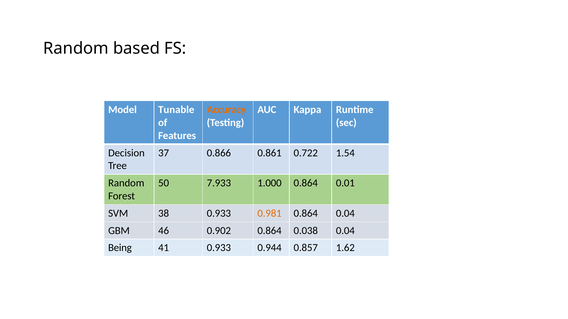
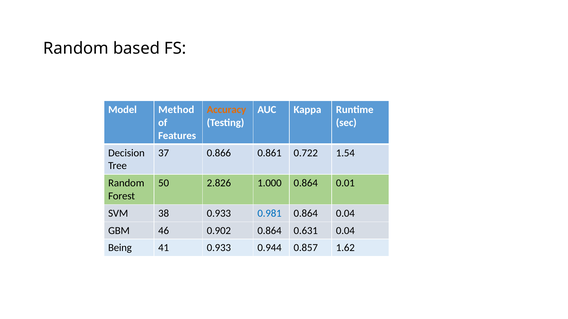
Tunable: Tunable -> Method
7.933: 7.933 -> 2.826
0.981 colour: orange -> blue
0.038: 0.038 -> 0.631
